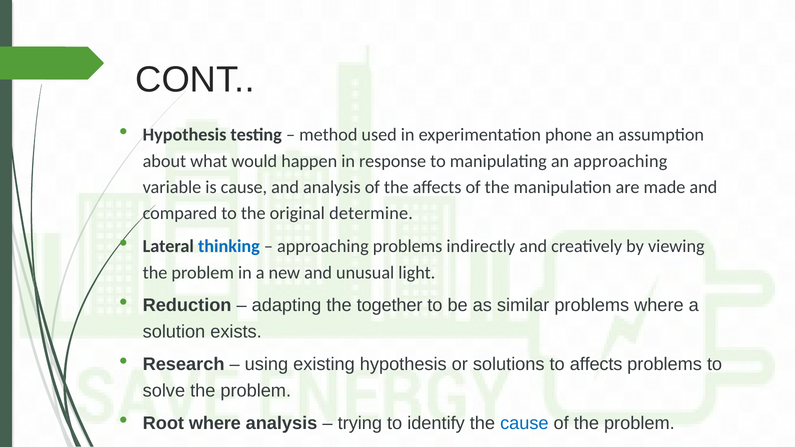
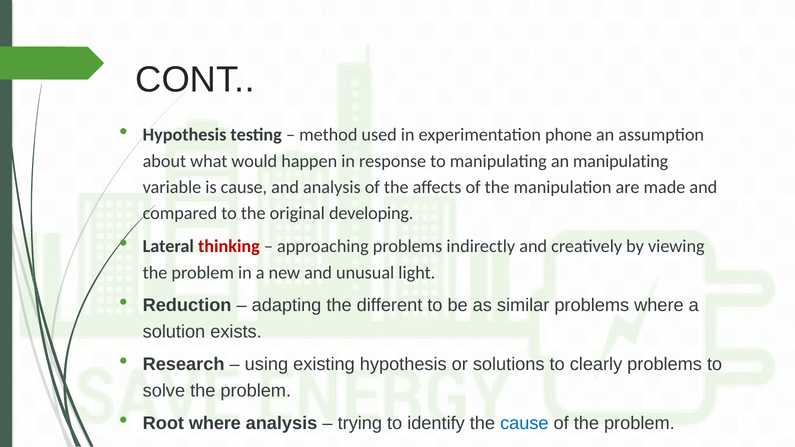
an approaching: approaching -> manipulating
determine: determine -> developing
thinking colour: blue -> red
together: together -> different
to affects: affects -> clearly
